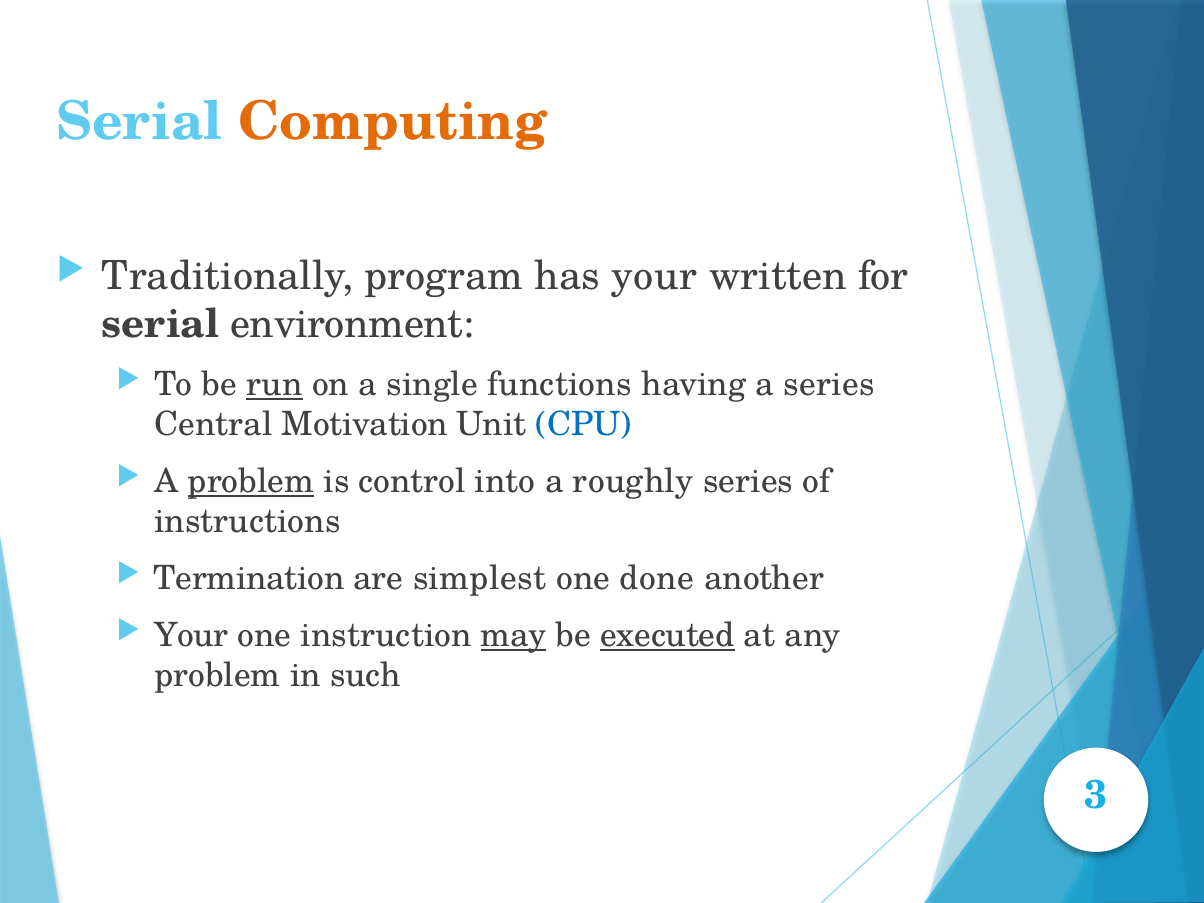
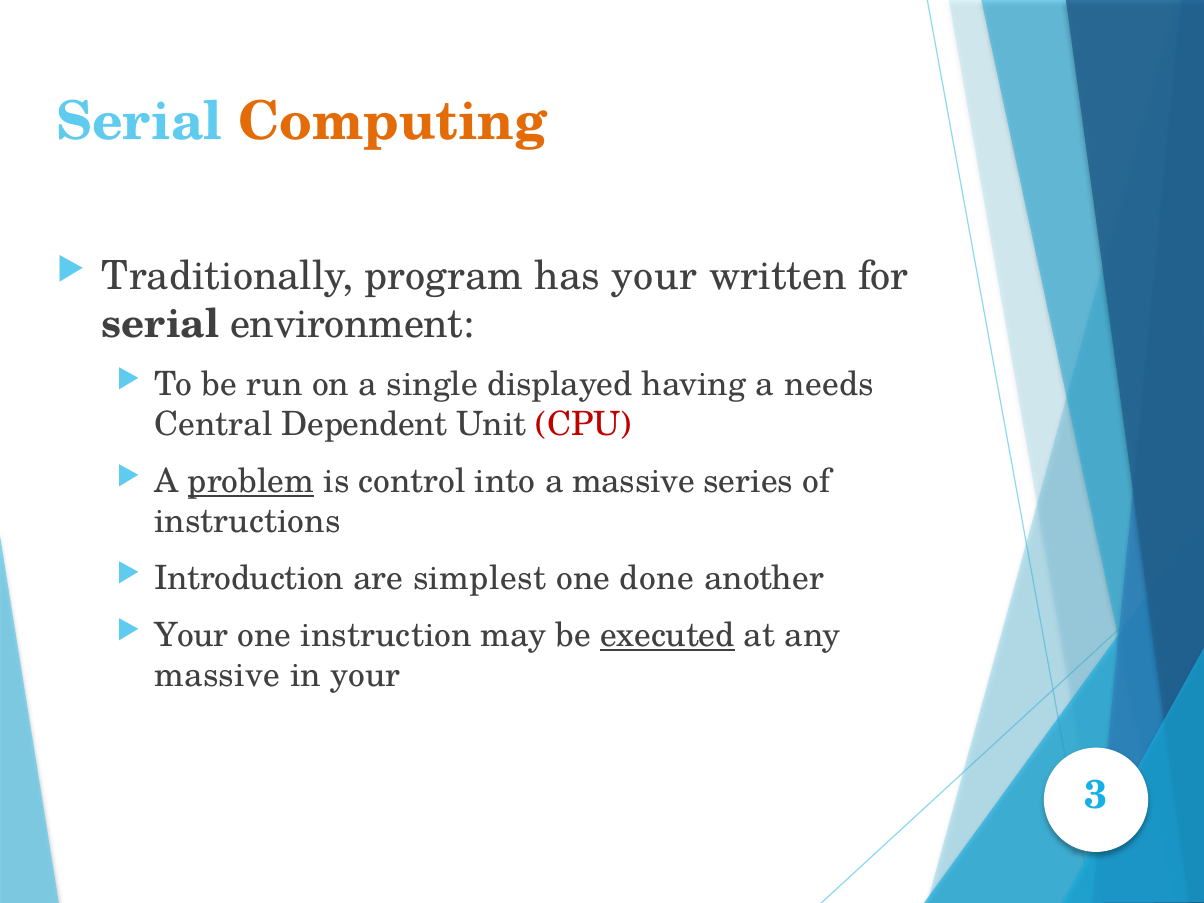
run underline: present -> none
functions: functions -> displayed
a series: series -> needs
Motivation: Motivation -> Dependent
CPU colour: blue -> red
a roughly: roughly -> massive
Termination: Termination -> Introduction
may underline: present -> none
problem at (218, 676): problem -> massive
in such: such -> your
